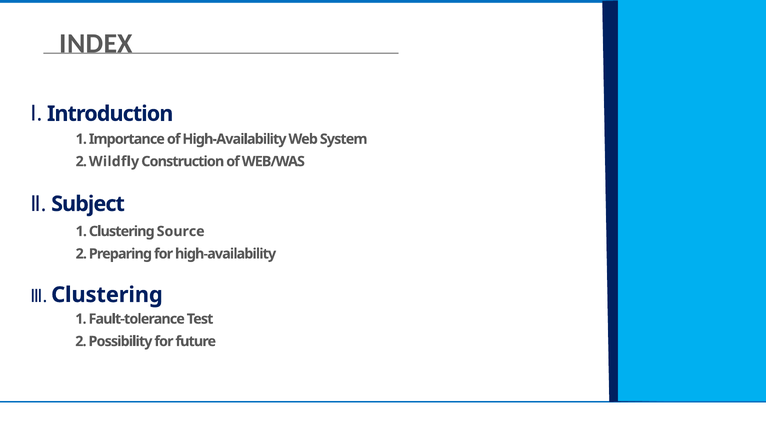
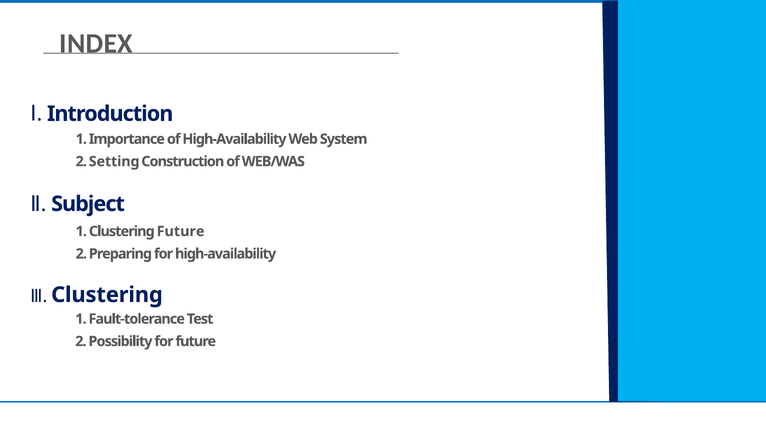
Wildfly: Wildfly -> Setting
Clustering Source: Source -> Future
